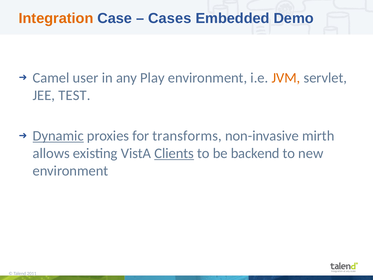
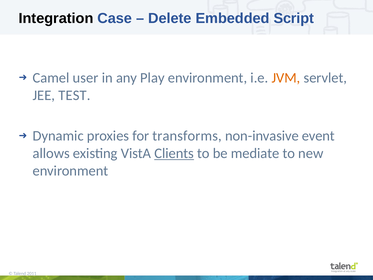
Integration colour: orange -> black
Cases: Cases -> Delete
Demo: Demo -> Script
Dynamic underline: present -> none
mirth: mirth -> event
backend: backend -> mediate
